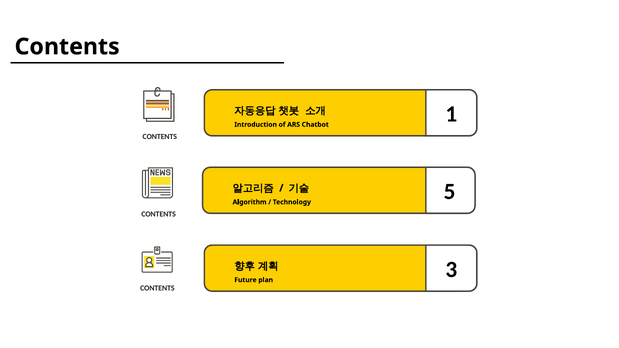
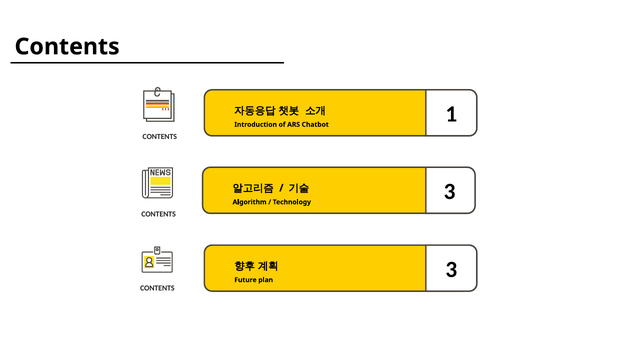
Technology 5: 5 -> 3
